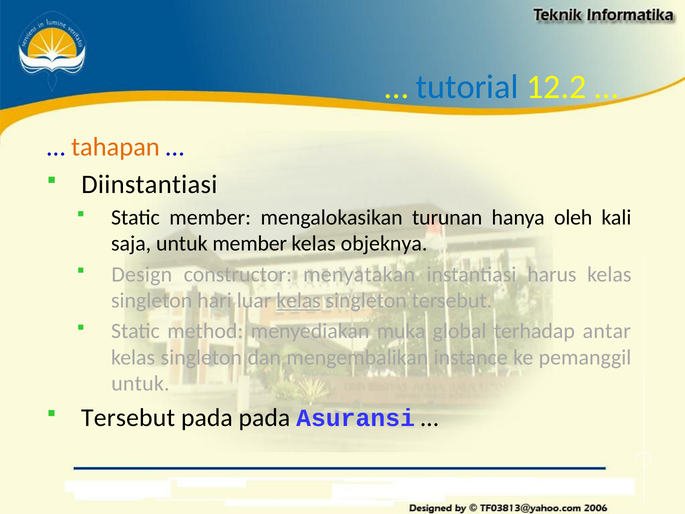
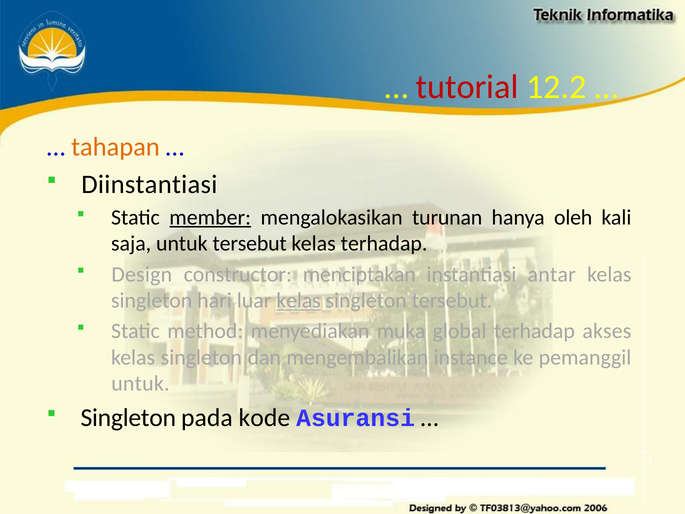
tutorial colour: blue -> red
member at (210, 217) underline: none -> present
untuk member: member -> tersebut
kelas objeknya: objeknya -> terhadap
menyatakan: menyatakan -> menciptakan
harus: harus -> antar
antar: antar -> akses
Tersebut at (128, 417): Tersebut -> Singleton
pada pada: pada -> kode
